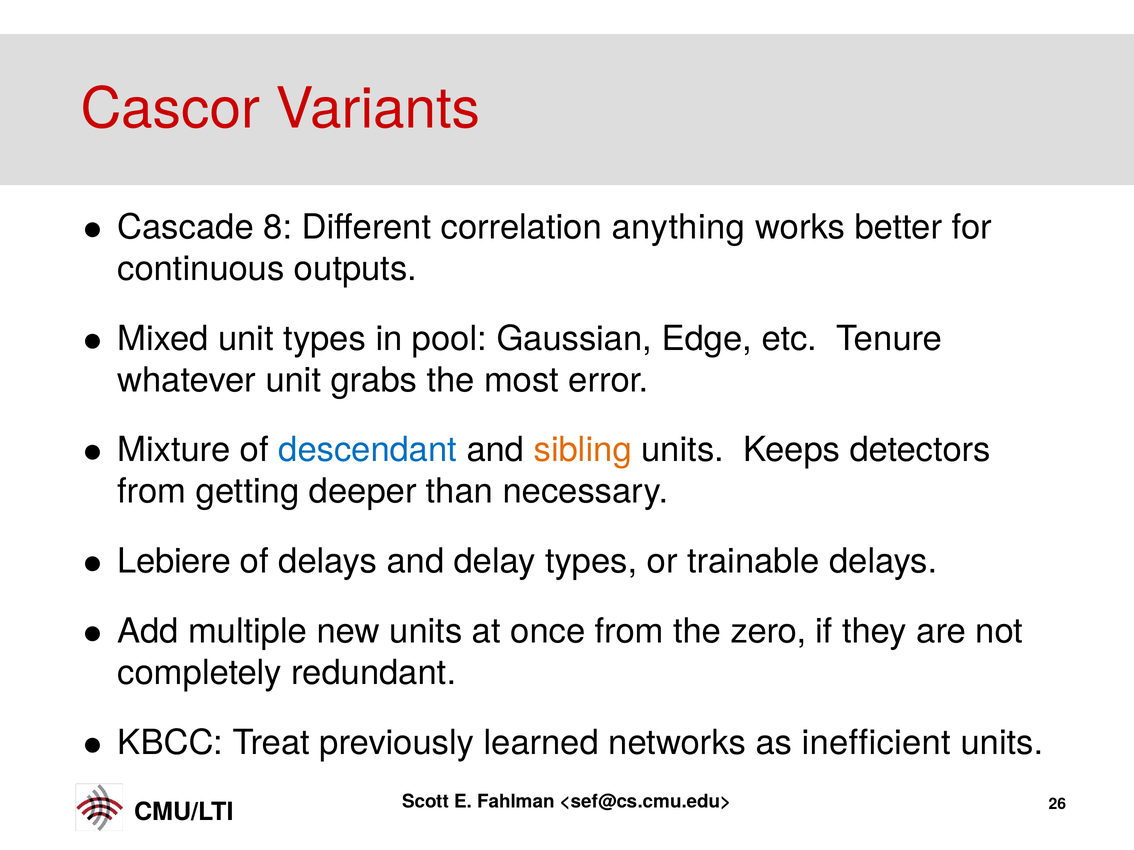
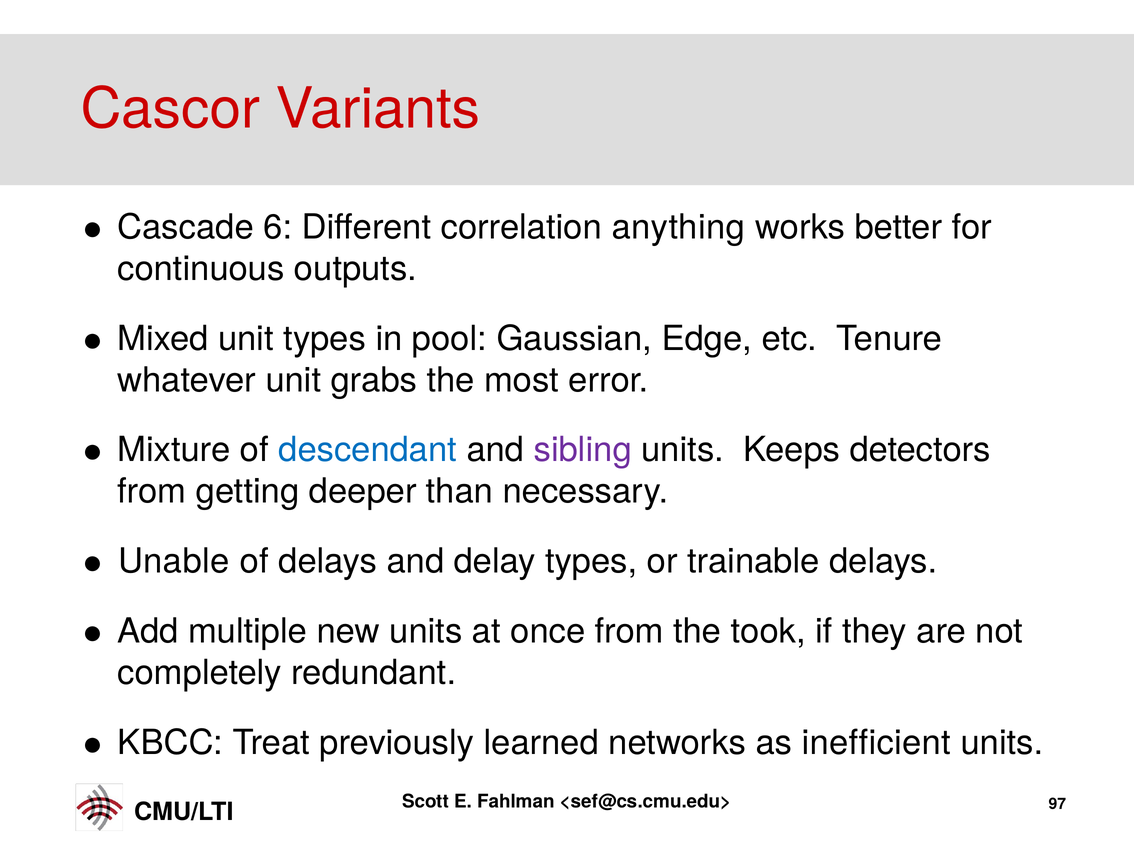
8: 8 -> 6
sibling colour: orange -> purple
Lebiere: Lebiere -> Unable
zero: zero -> took
26: 26 -> 97
